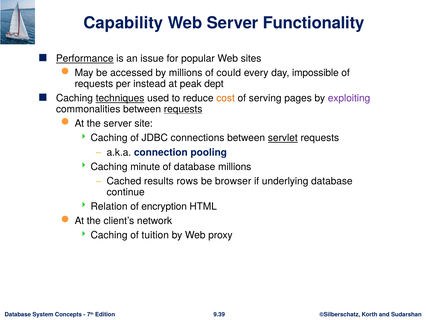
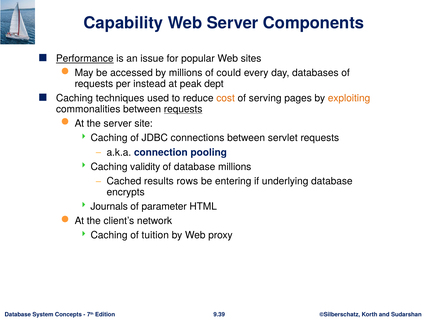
Functionality: Functionality -> Components
impossible: impossible -> databases
techniques underline: present -> none
exploiting colour: purple -> orange
servlet underline: present -> none
minute: minute -> validity
browser: browser -> entering
continue: continue -> encrypts
Relation: Relation -> Journals
encryption: encryption -> parameter
